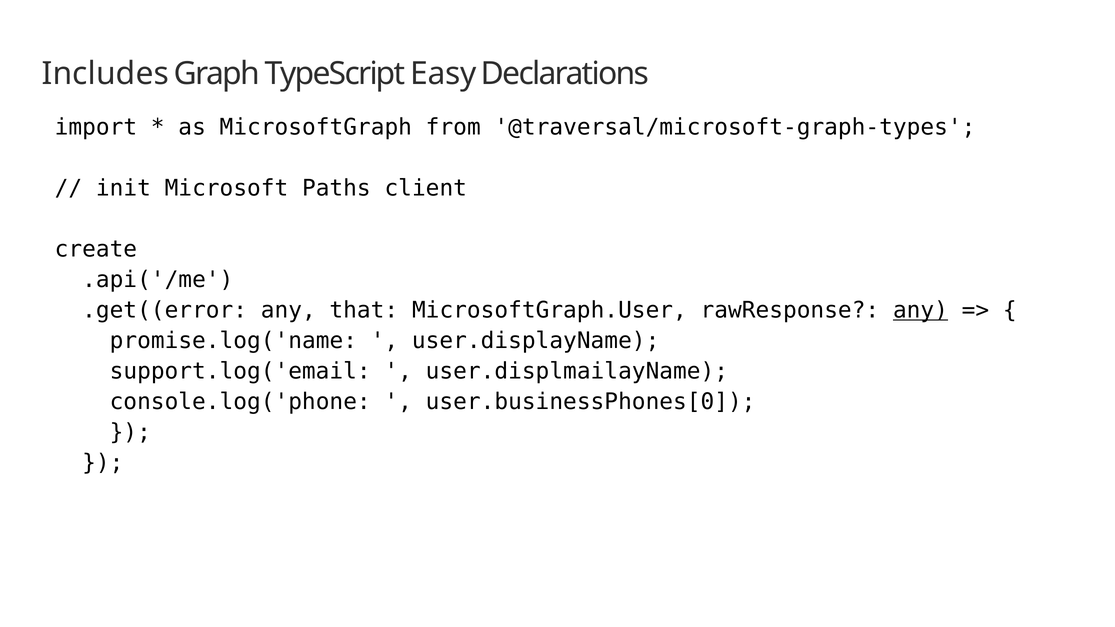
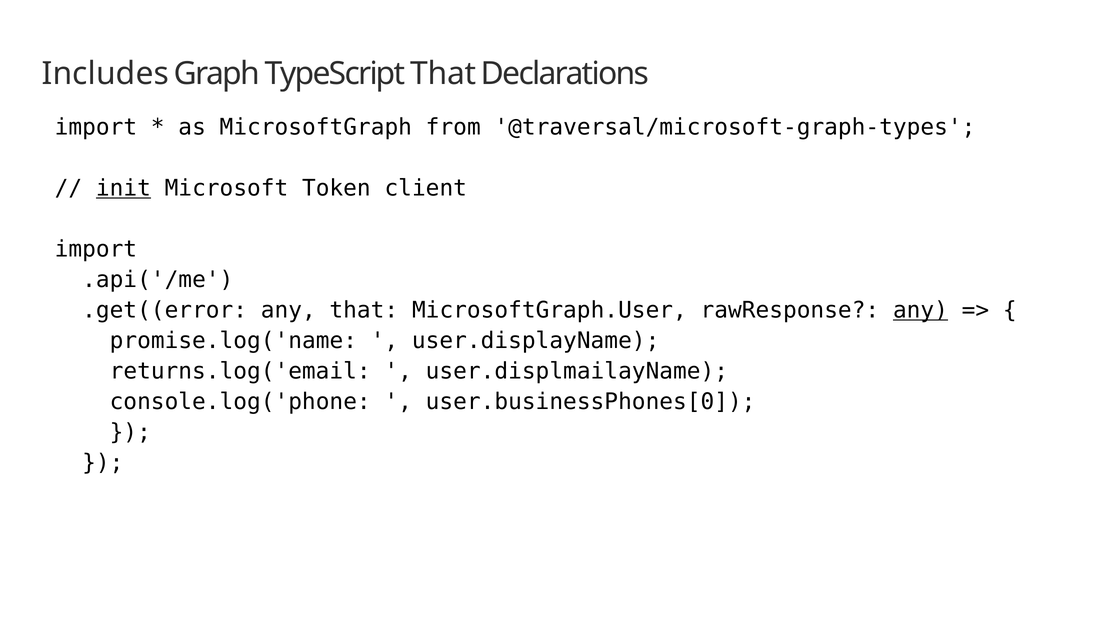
TypeScript Easy: Easy -> That
init underline: none -> present
Paths: Paths -> Token
create at (96, 249): create -> import
support.log('email: support.log('email -> returns.log('email
